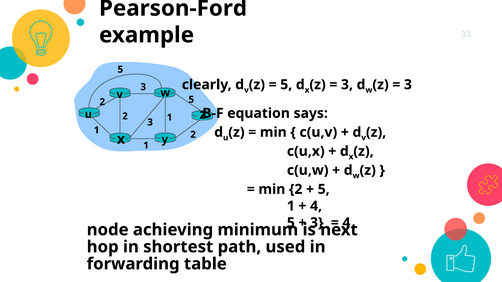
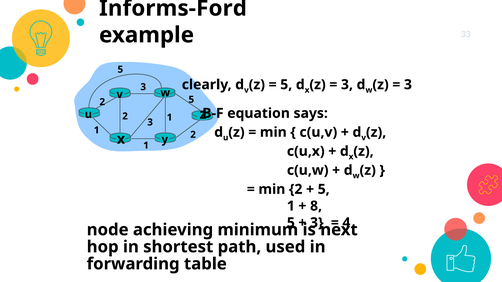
Pearson-Ford: Pearson-Ford -> Informs-Ford
4 at (316, 206): 4 -> 8
